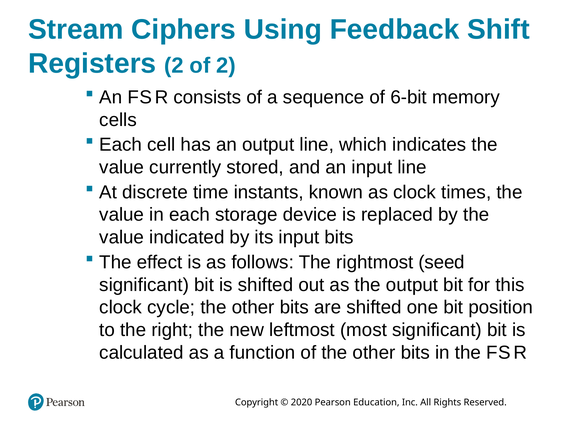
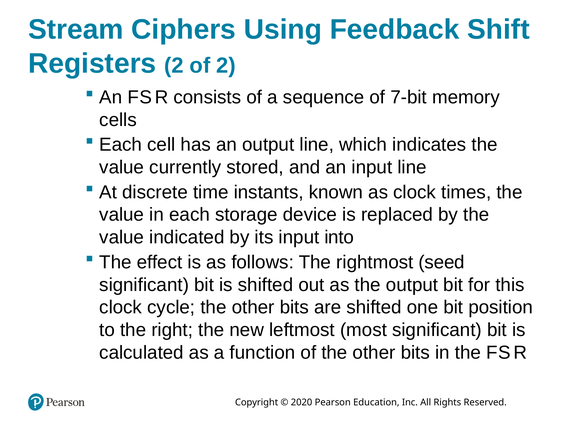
6-bit: 6-bit -> 7-bit
input bits: bits -> into
